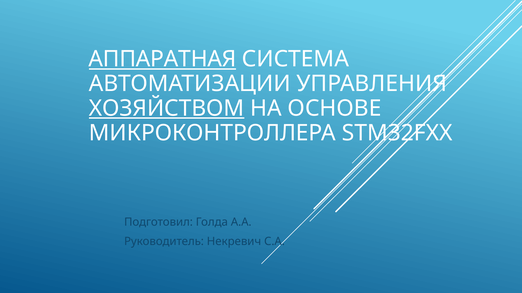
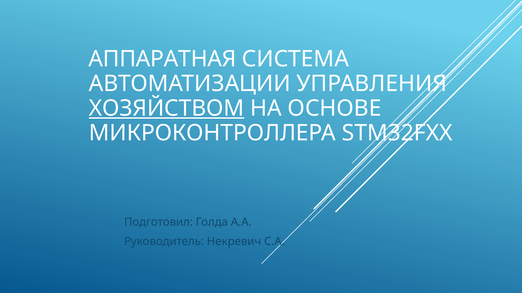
АППАРАТНАЯ underline: present -> none
